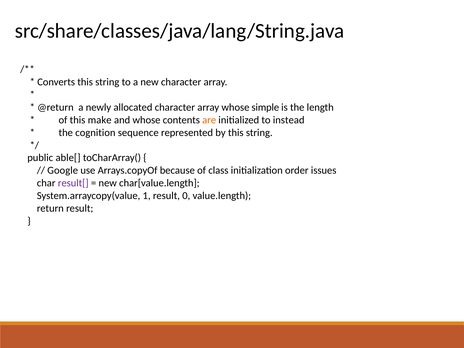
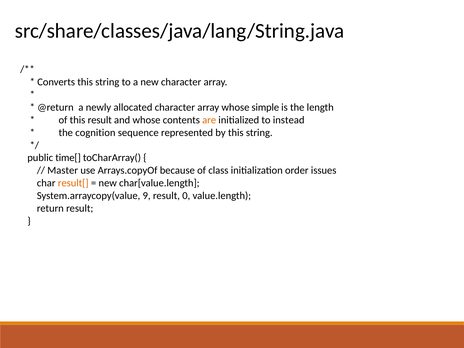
this make: make -> result
able[: able[ -> time[
Google: Google -> Master
result[ colour: purple -> orange
1: 1 -> 9
